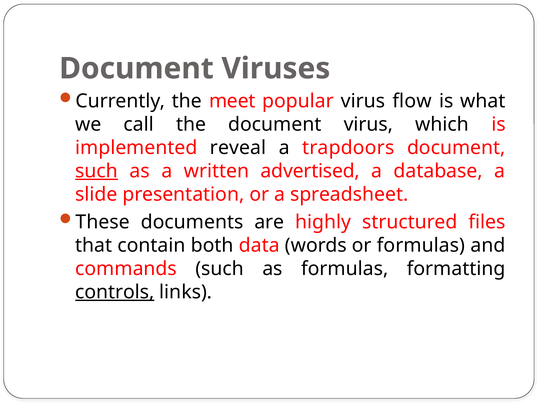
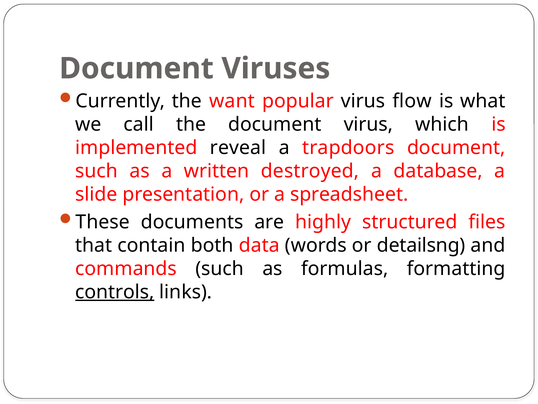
meet: meet -> want
such at (97, 171) underline: present -> none
advertised: advertised -> destroyed
or formulas: formulas -> detailsng
